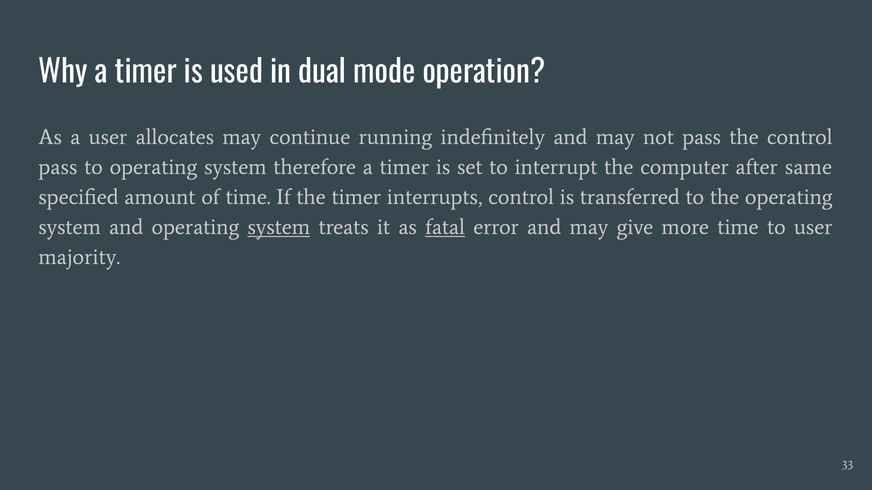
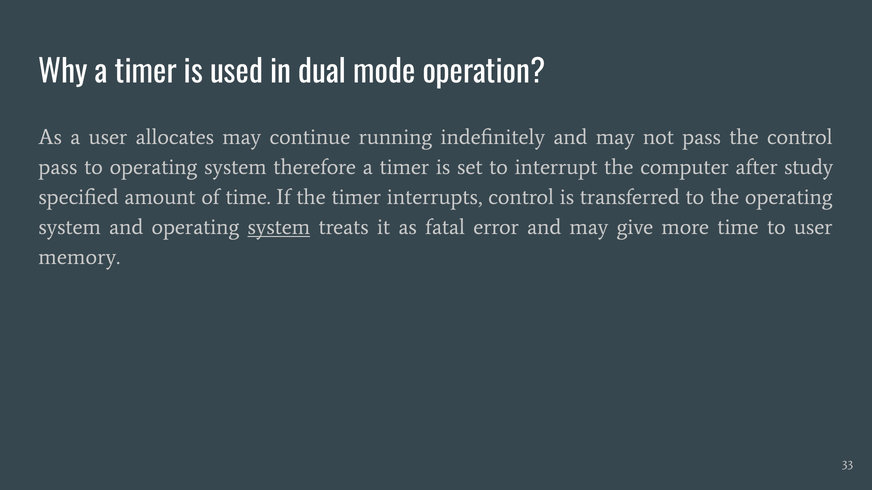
same: same -> study
fatal underline: present -> none
majority: majority -> memory
